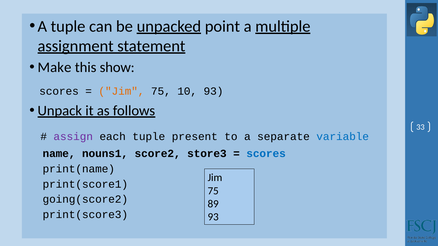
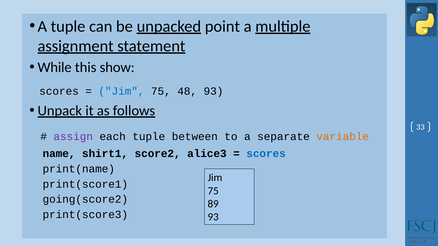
Make: Make -> While
Jim at (121, 91) colour: orange -> blue
10: 10 -> 48
present: present -> between
variable colour: blue -> orange
nouns1: nouns1 -> shirt1
store3: store3 -> alice3
